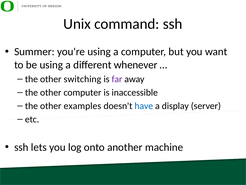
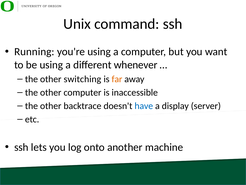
Summer: Summer -> Running
far colour: purple -> orange
examples: examples -> backtrace
